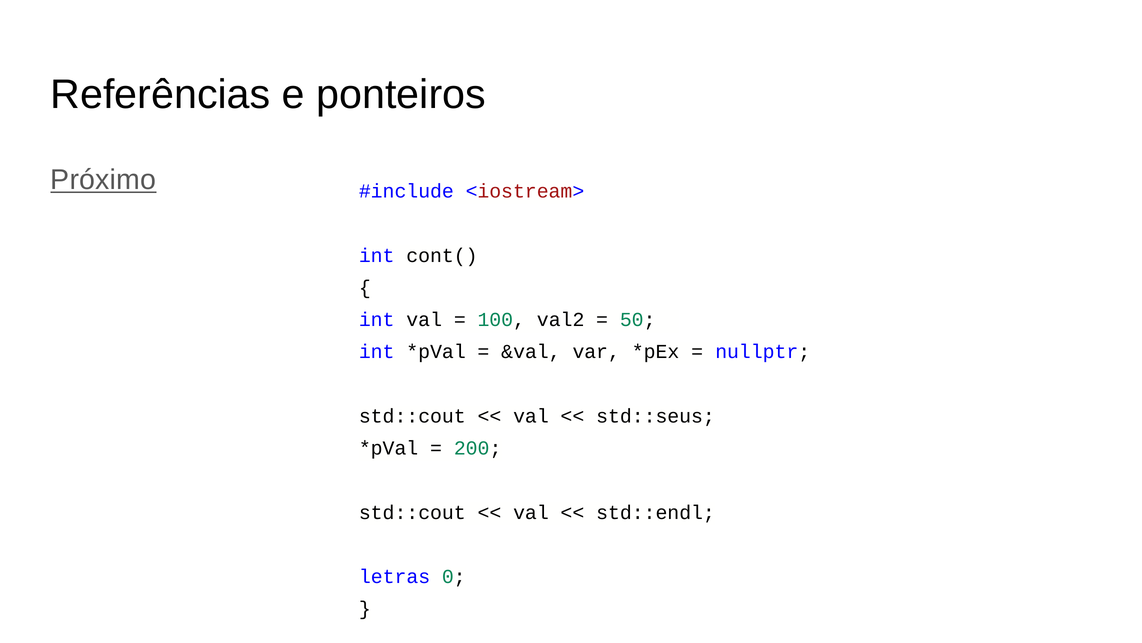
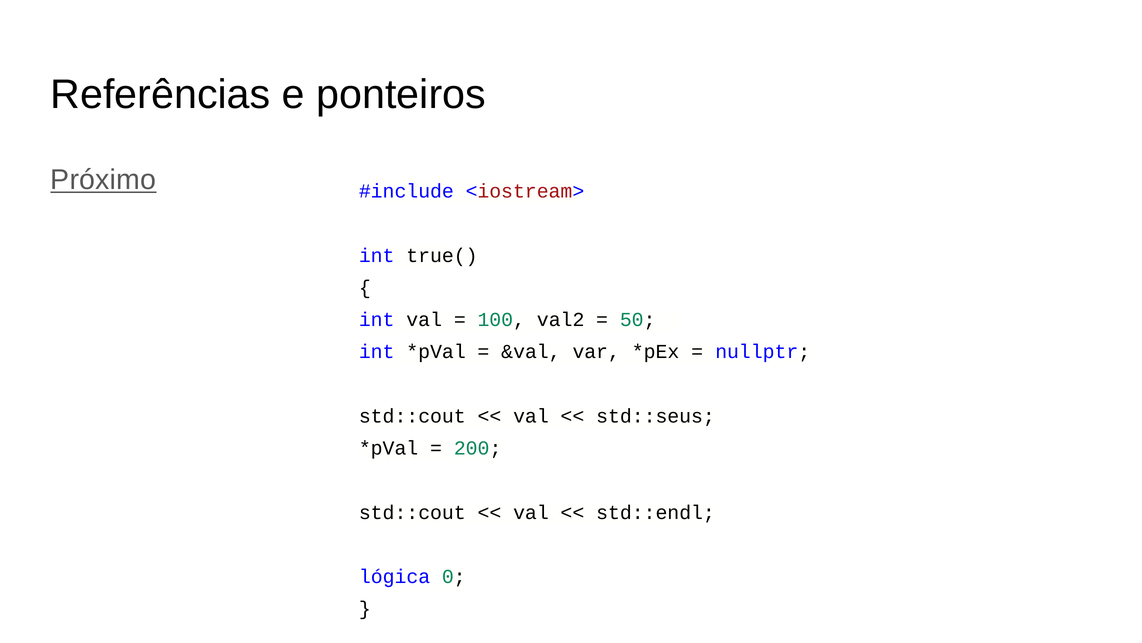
cont(: cont( -> true(
letras: letras -> lógica
